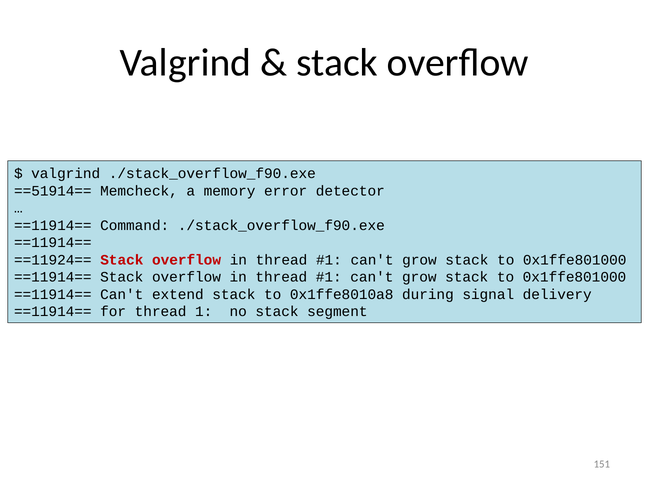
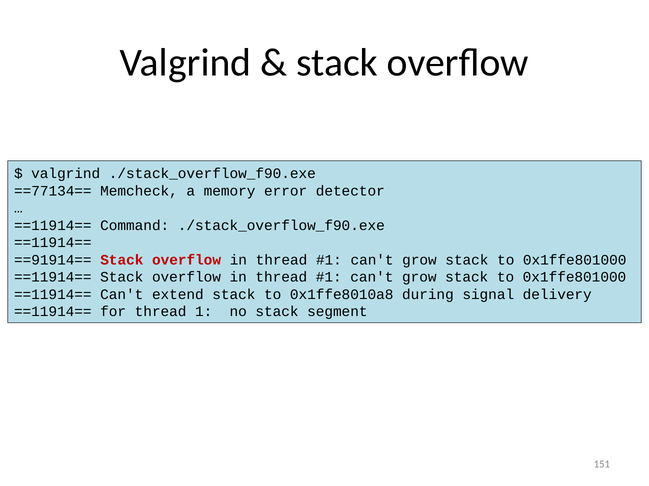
==51914==: ==51914== -> ==77134==
==11924==: ==11924== -> ==91914==
